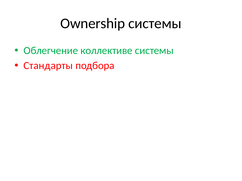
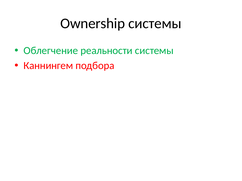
коллективе: коллективе -> реальности
Стандарты: Стандарты -> Каннингем
